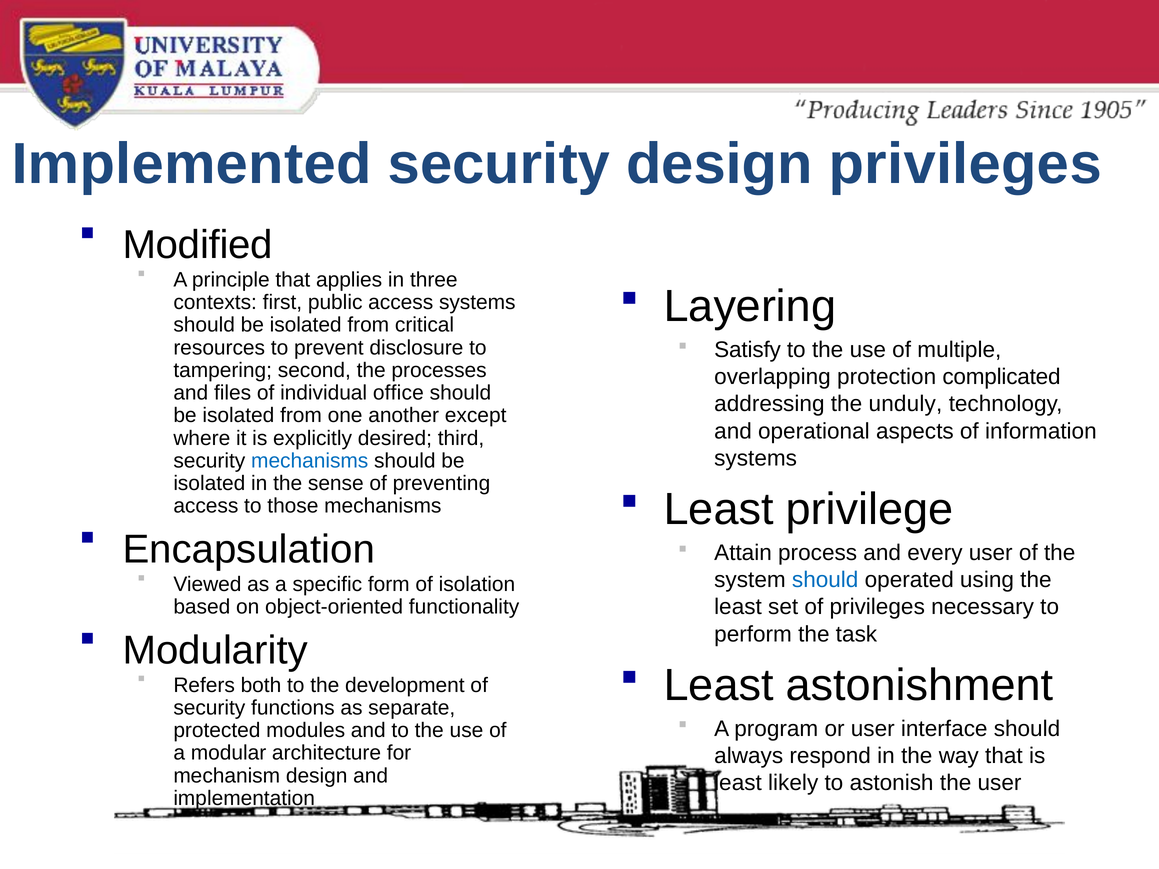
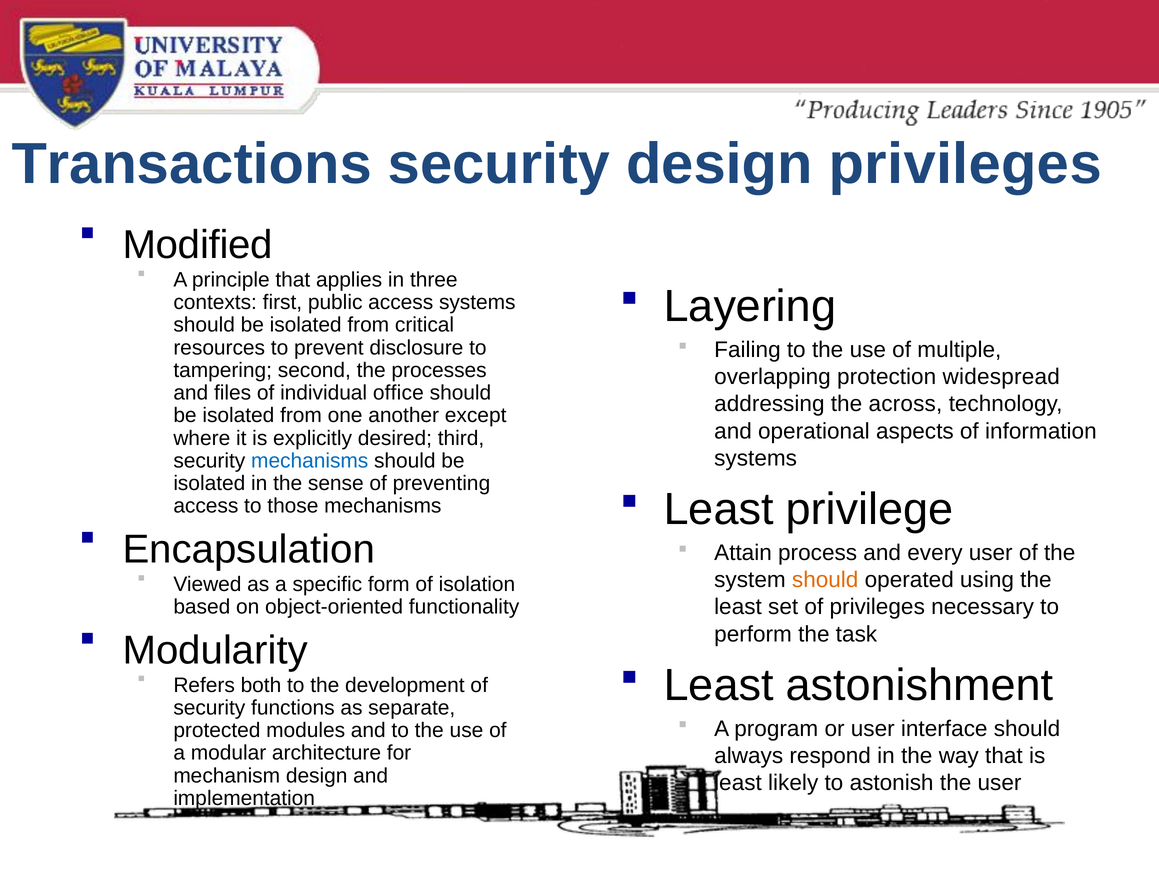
Implemented: Implemented -> Transactions
Satisfy: Satisfy -> Failing
complicated: complicated -> widespread
unduly: unduly -> across
should at (825, 580) colour: blue -> orange
